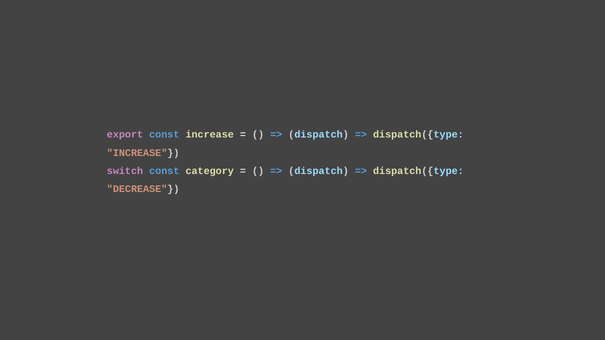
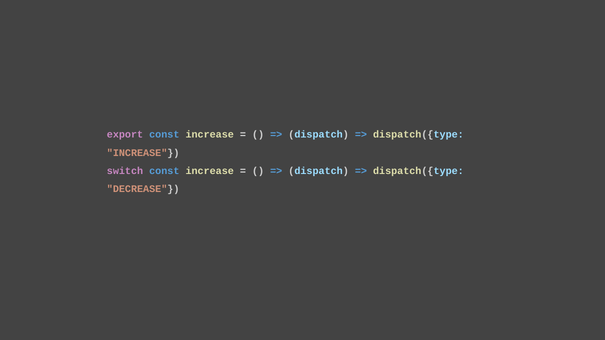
category at (210, 171): category -> increase
